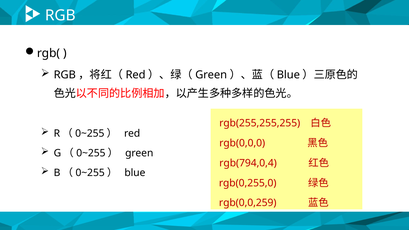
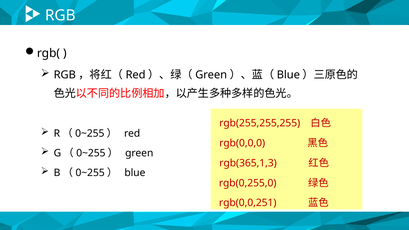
rgb(794,0,4: rgb(794,0,4 -> rgb(365,1,3
rgb(0,0,259: rgb(0,0,259 -> rgb(0,0,251
